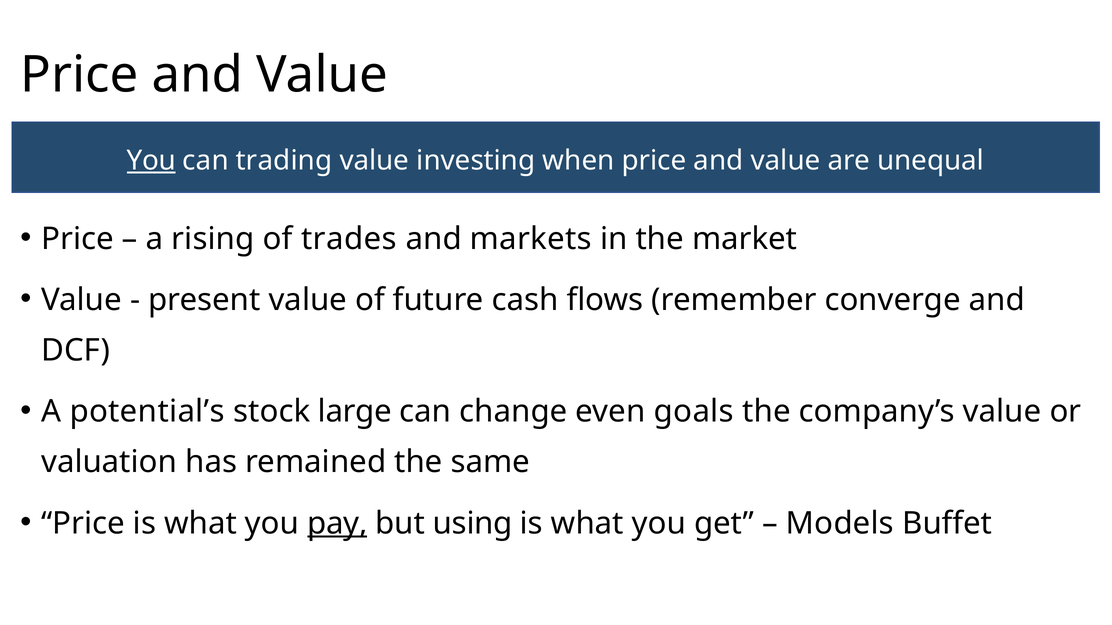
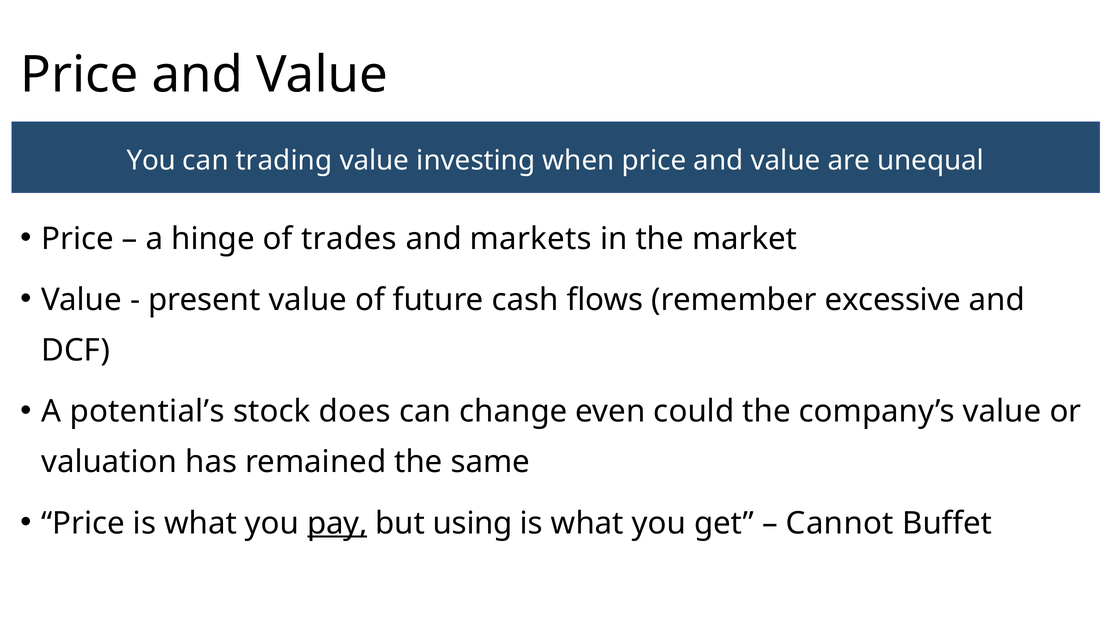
You at (151, 161) underline: present -> none
rising: rising -> hinge
converge: converge -> excessive
large: large -> does
goals: goals -> could
Models: Models -> Cannot
